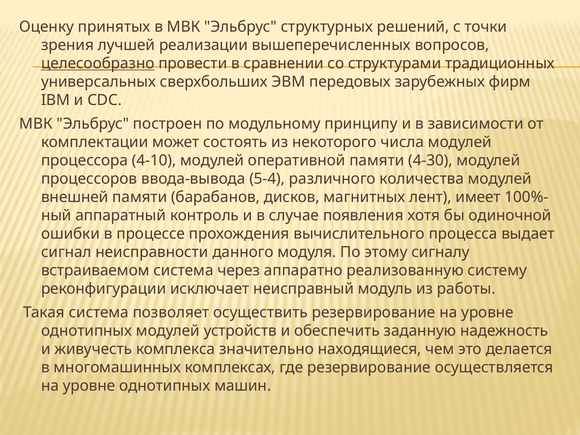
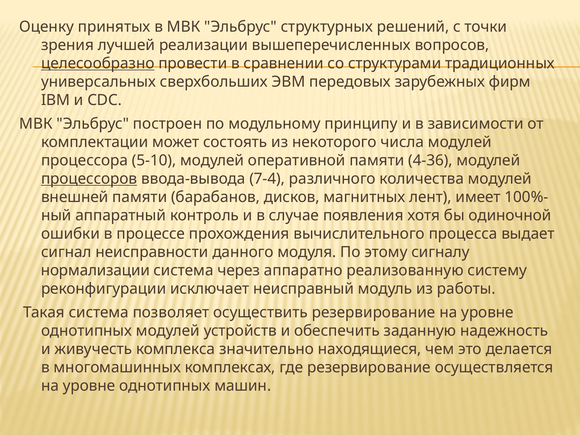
4-10: 4-10 -> 5-10
4-30: 4-30 -> 4-36
процессоров underline: none -> present
5-4: 5-4 -> 7-4
встраиваемом: встраиваемом -> нормализации
